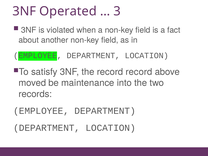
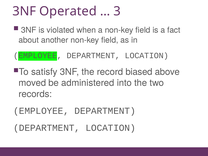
record record: record -> biased
maintenance: maintenance -> administered
